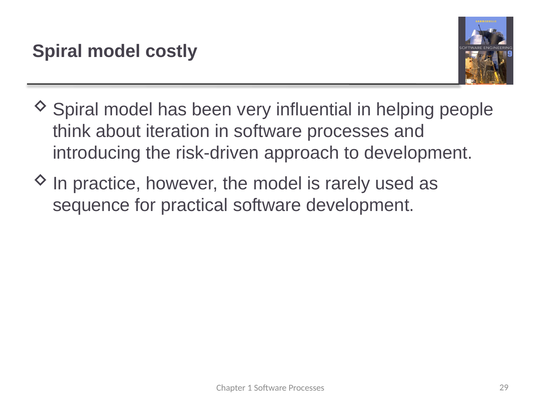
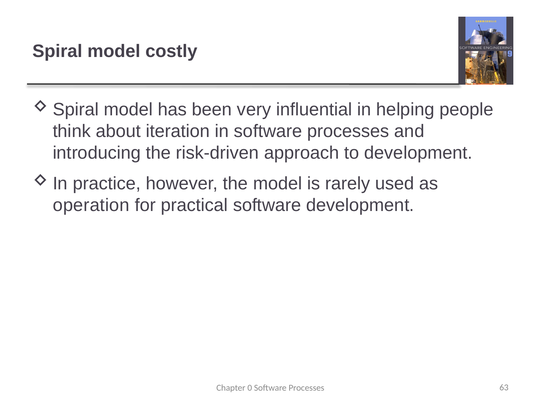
sequence: sequence -> operation
1: 1 -> 0
29: 29 -> 63
